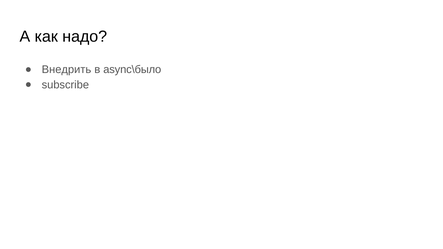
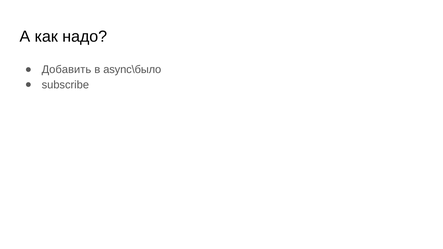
Внедрить: Внедрить -> Добавить
